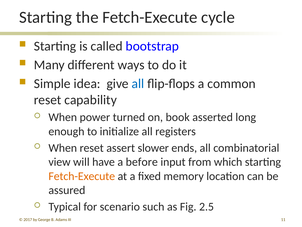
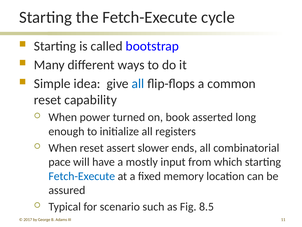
view: view -> pace
before: before -> mostly
Fetch-Execute at (82, 176) colour: orange -> blue
2.5: 2.5 -> 8.5
